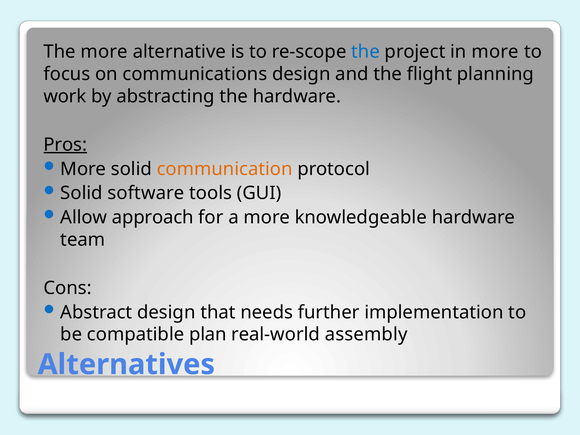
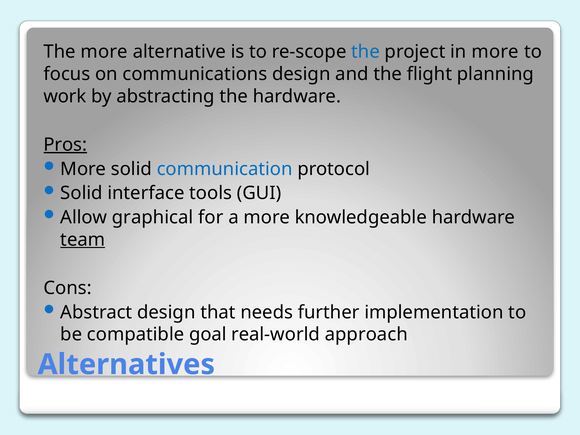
communication colour: orange -> blue
software: software -> interface
approach: approach -> graphical
team underline: none -> present
plan: plan -> goal
assembly: assembly -> approach
